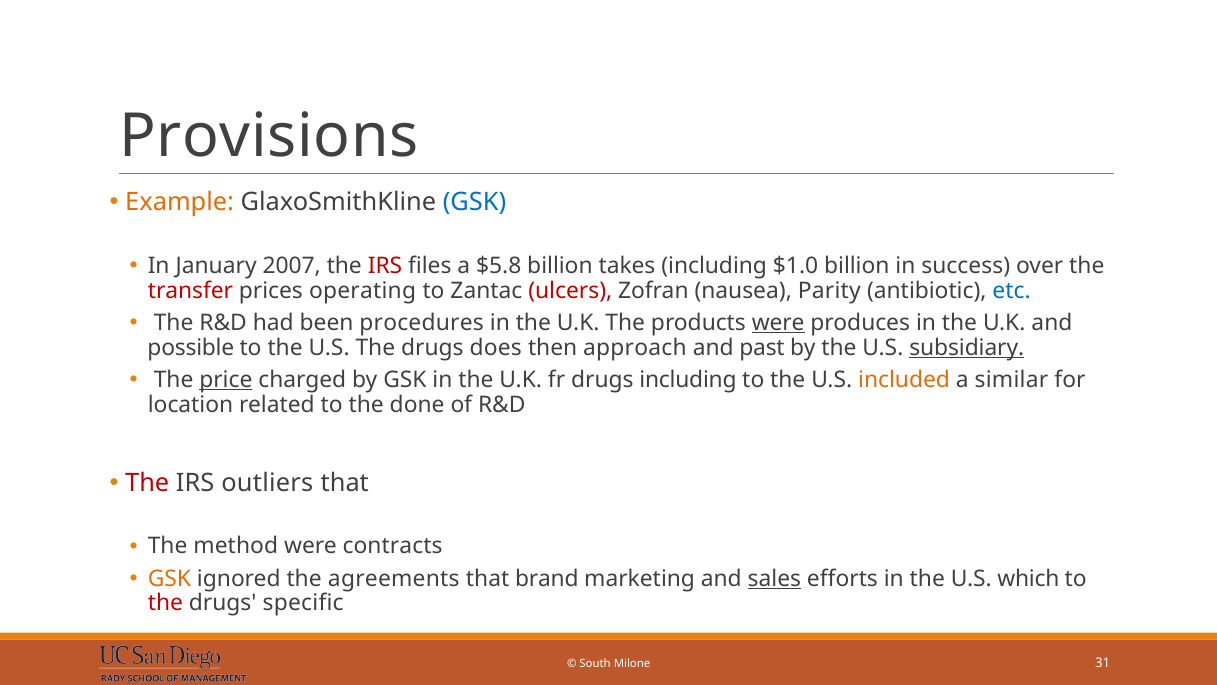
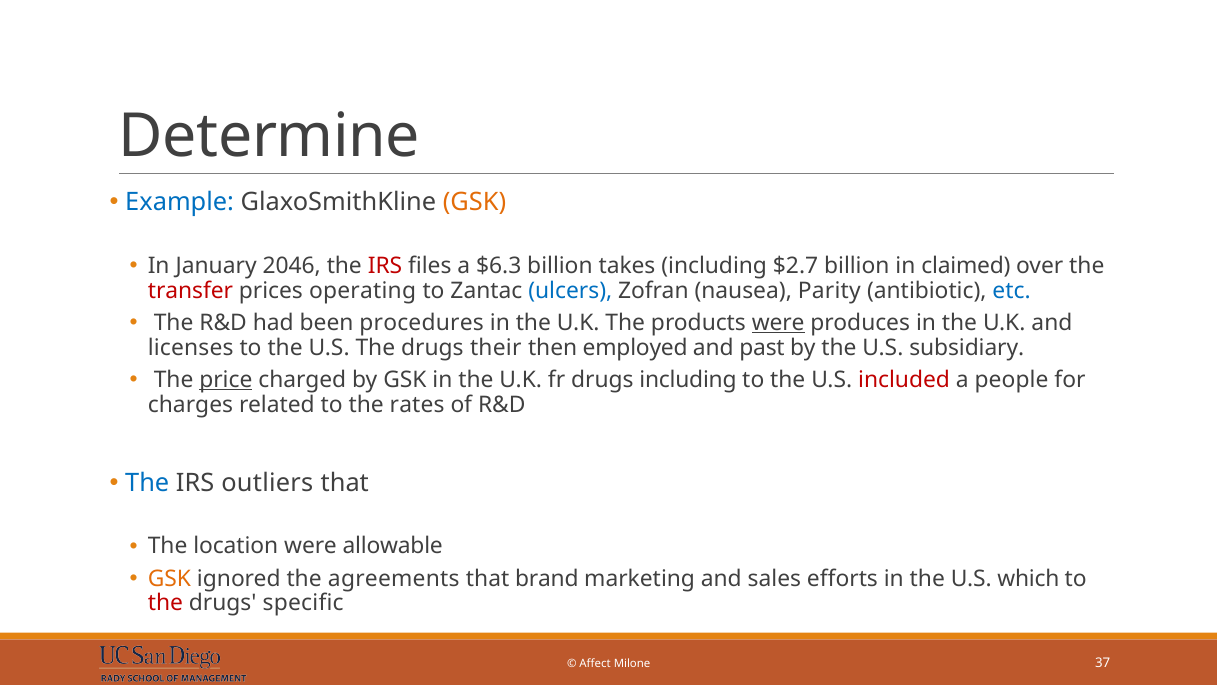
Provisions: Provisions -> Determine
Example colour: orange -> blue
GSK at (475, 202) colour: blue -> orange
2007: 2007 -> 2046
$5.8: $5.8 -> $6.3
$1.0: $1.0 -> $2.7
success: success -> claimed
ulcers colour: red -> blue
possible: possible -> licenses
does: does -> their
approach: approach -> employed
subsidiary underline: present -> none
included colour: orange -> red
similar: similar -> people
location: location -> charges
done: done -> rates
The at (147, 483) colour: red -> blue
method: method -> location
contracts: contracts -> allowable
sales underline: present -> none
South: South -> Affect
31: 31 -> 37
